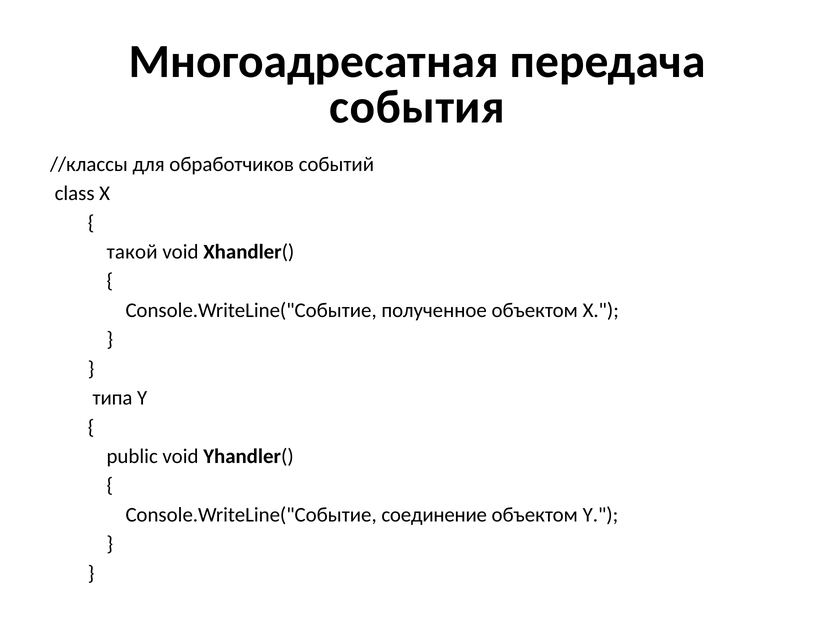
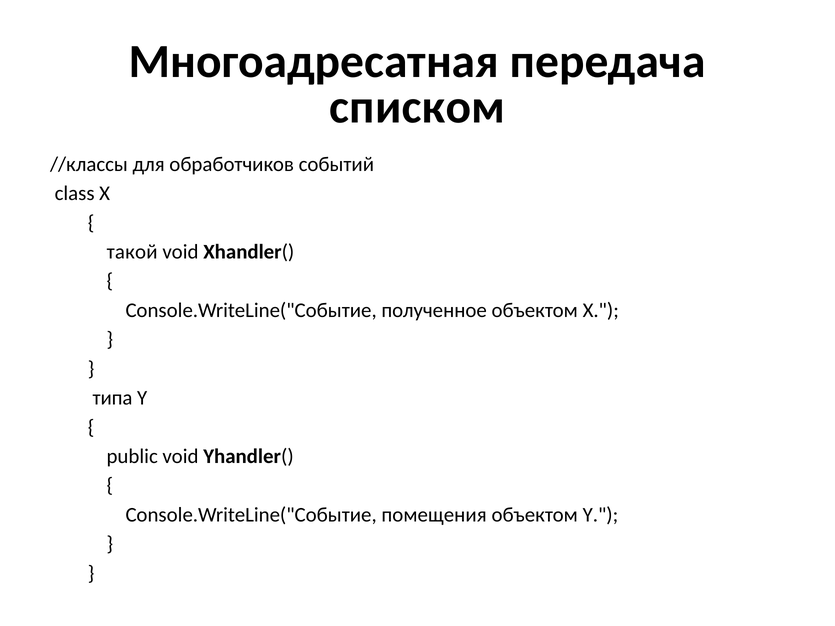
события: события -> списком
соединение: соединение -> помещения
